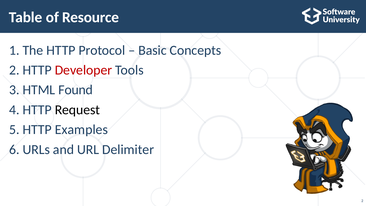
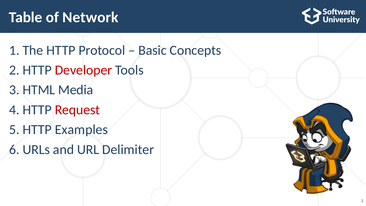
Resource: Resource -> Network
Found: Found -> Media
Request colour: black -> red
